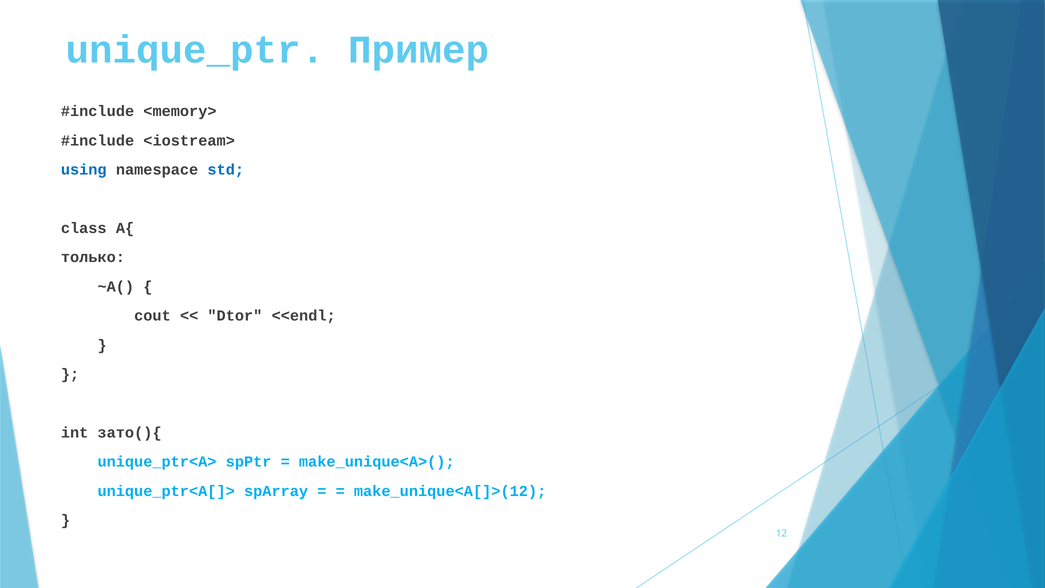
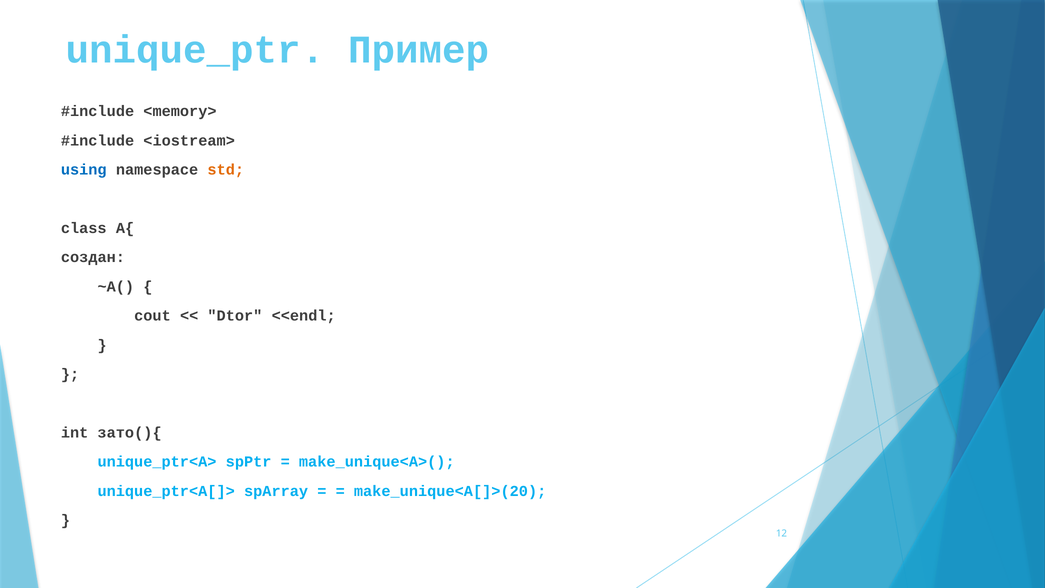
std colour: blue -> orange
только: только -> создан
make_unique<A[]>(12: make_unique<A[]>(12 -> make_unique<A[]>(20
